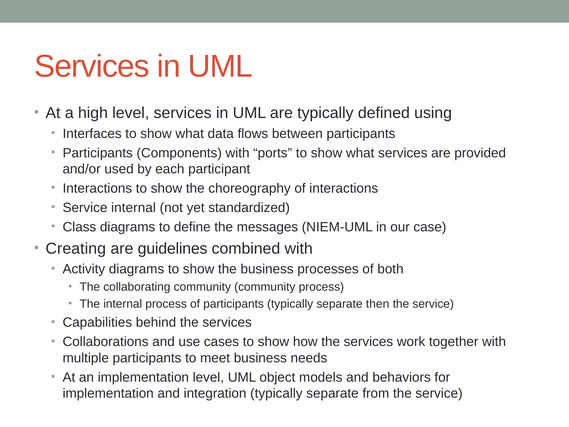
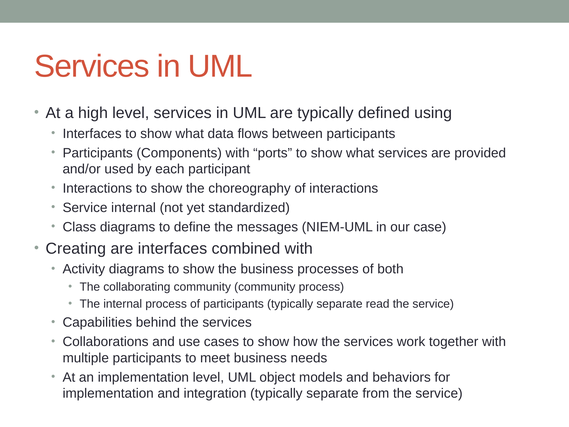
are guidelines: guidelines -> interfaces
then: then -> read
